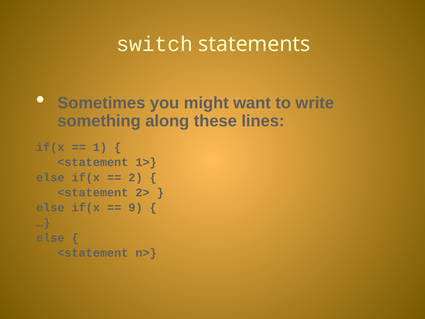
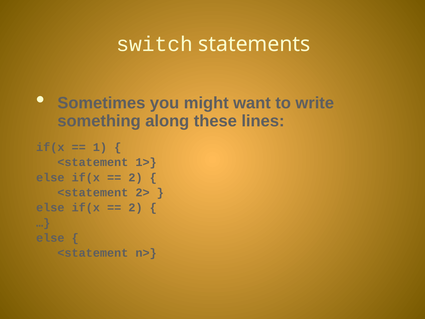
9 at (136, 208): 9 -> 2
